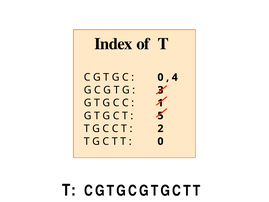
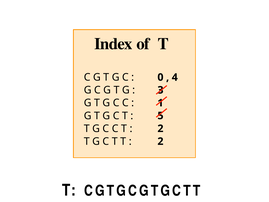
0 at (160, 141): 0 -> 2
